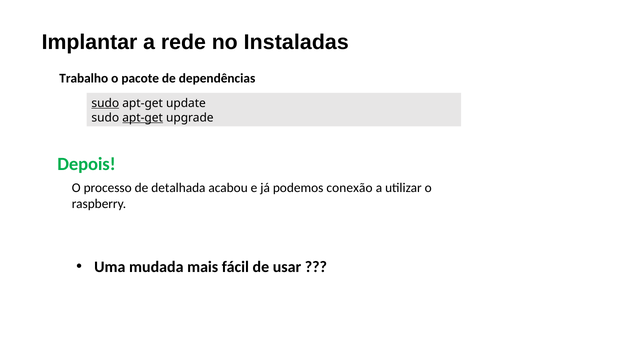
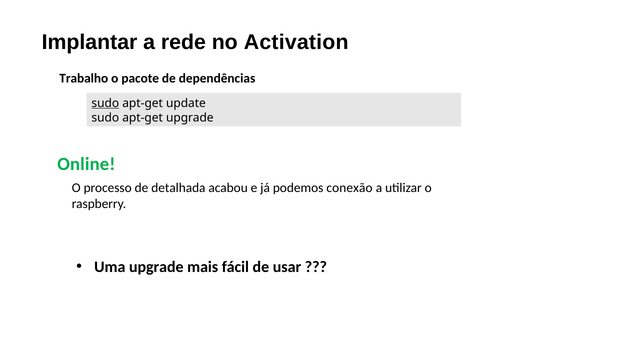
Instaladas: Instaladas -> Activation
apt-get at (143, 118) underline: present -> none
Depois: Depois -> Online
Uma mudada: mudada -> upgrade
